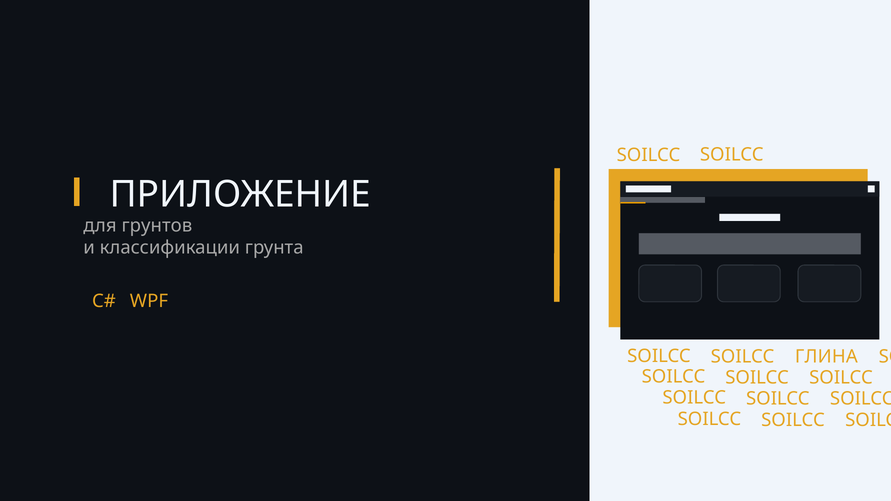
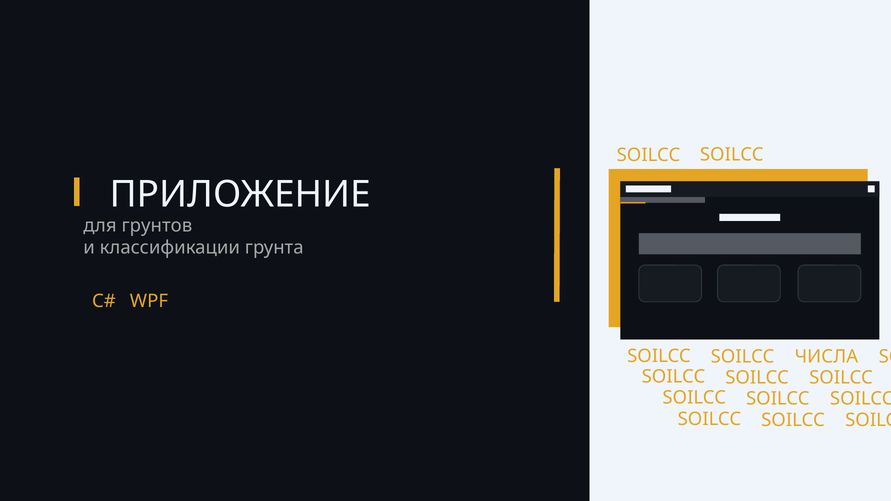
ГЛИНА: ГЛИНА -> ЧИСЛА
